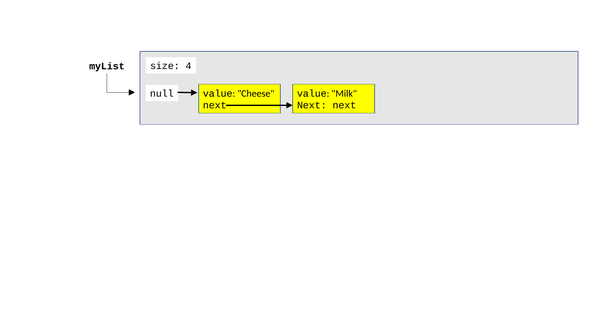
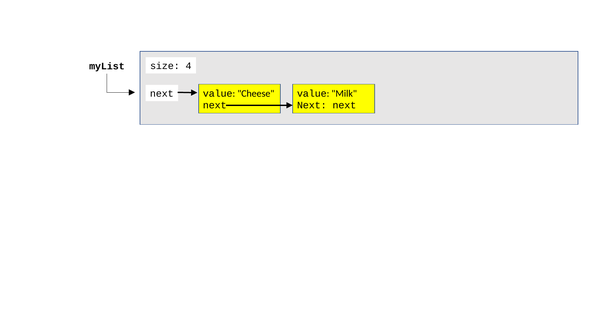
null at (162, 94): null -> next
